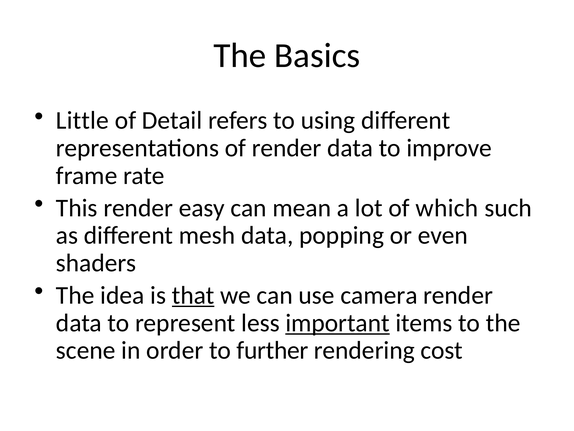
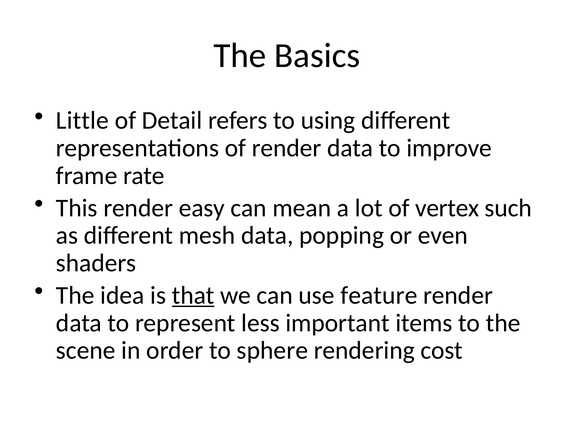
which: which -> vertex
camera: camera -> feature
important underline: present -> none
further: further -> sphere
